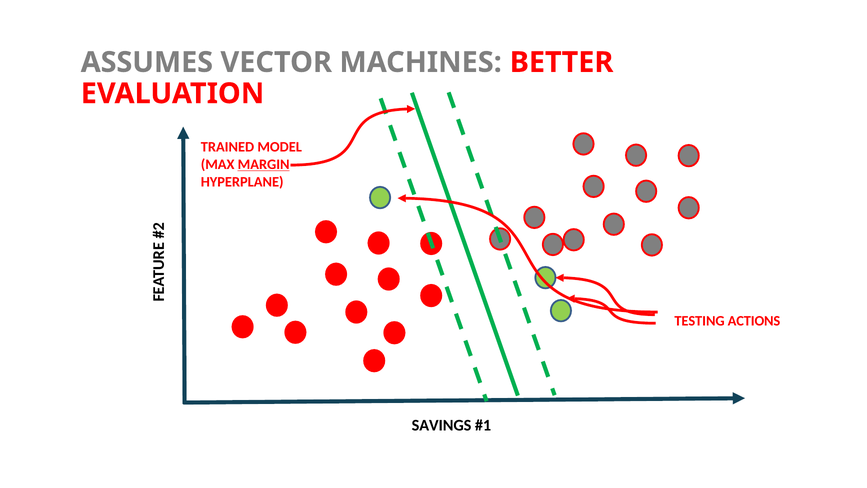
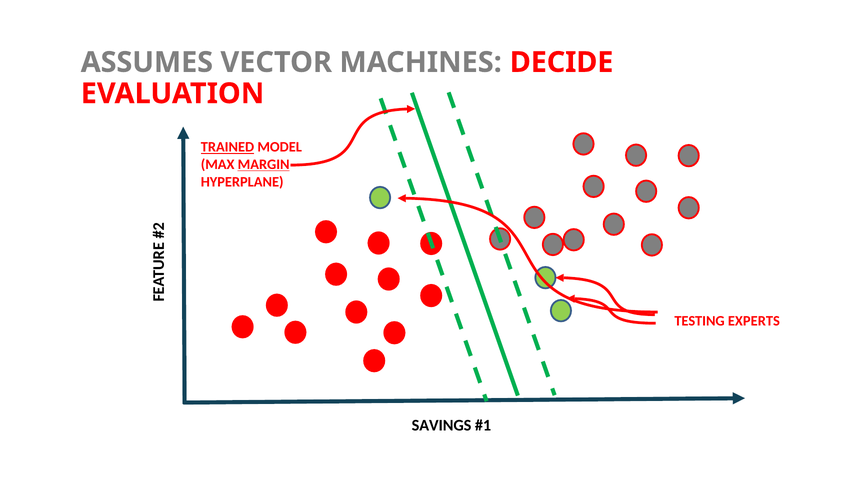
BETTER: BETTER -> DECIDE
TRAINED underline: none -> present
ACTIONS: ACTIONS -> EXPERTS
